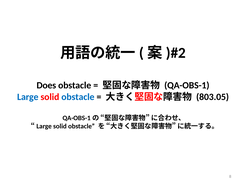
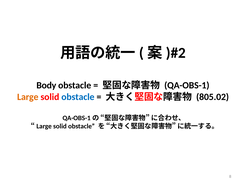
Does: Does -> Body
Large at (28, 97) colour: blue -> orange
803.05: 803.05 -> 805.02
